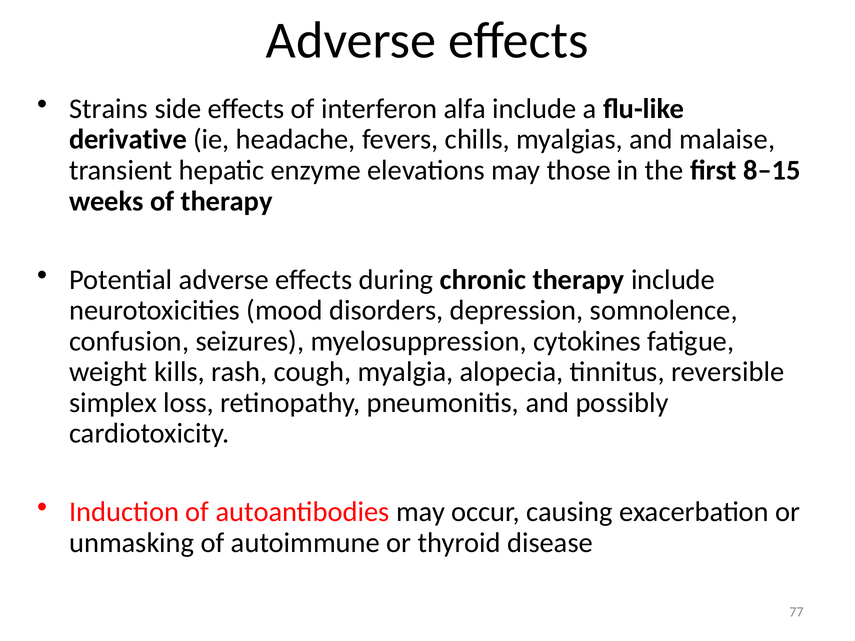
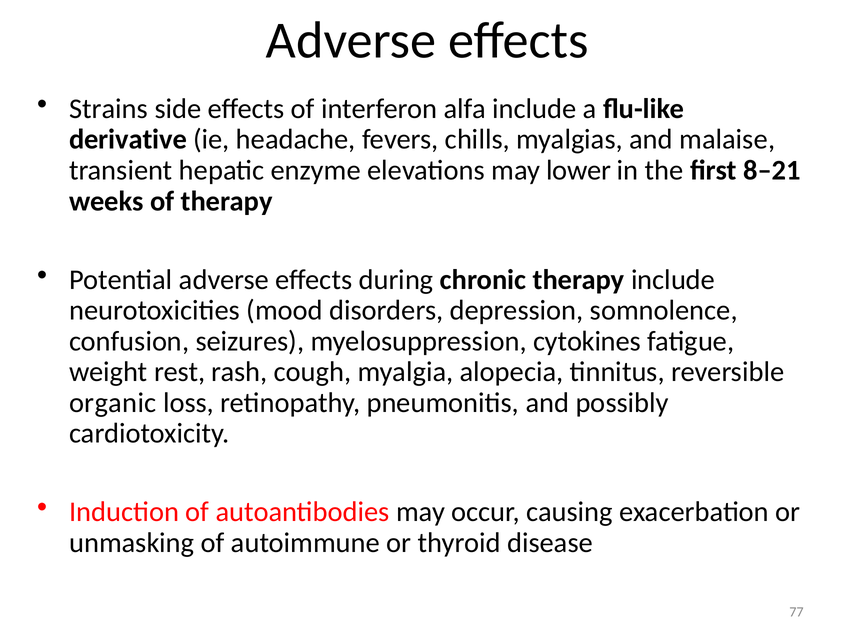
those: those -> lower
8–15: 8–15 -> 8–21
kills: kills -> rest
simplex: simplex -> organic
